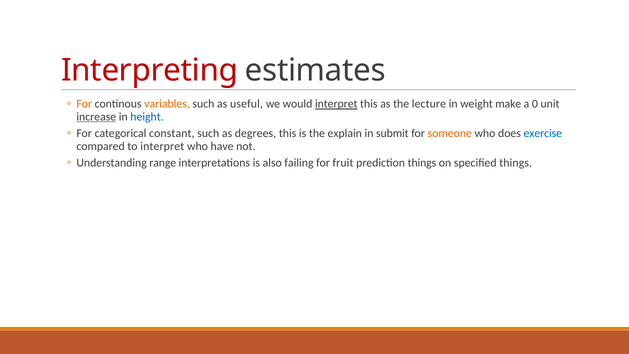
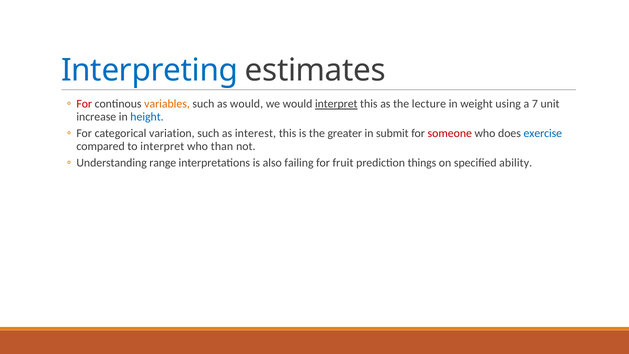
Interpreting colour: red -> blue
For at (84, 104) colour: orange -> red
as useful: useful -> would
make: make -> using
0: 0 -> 7
increase underline: present -> none
constant: constant -> variation
degrees: degrees -> interest
explain: explain -> greater
someone colour: orange -> red
have: have -> than
specified things: things -> ability
